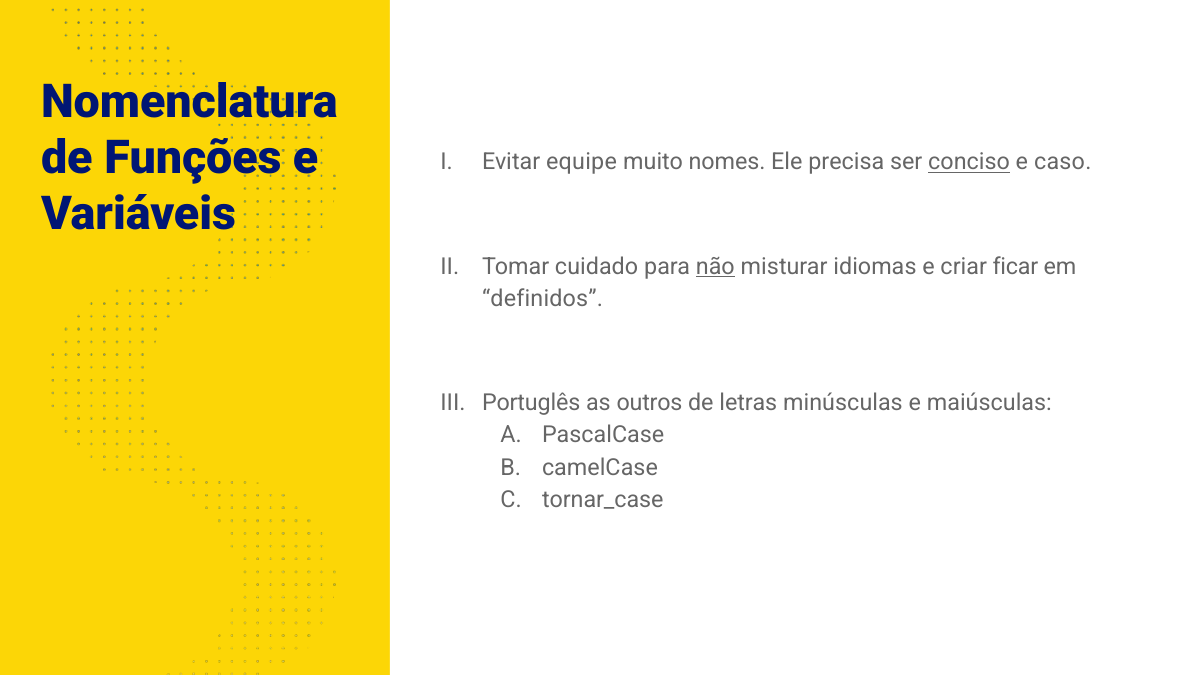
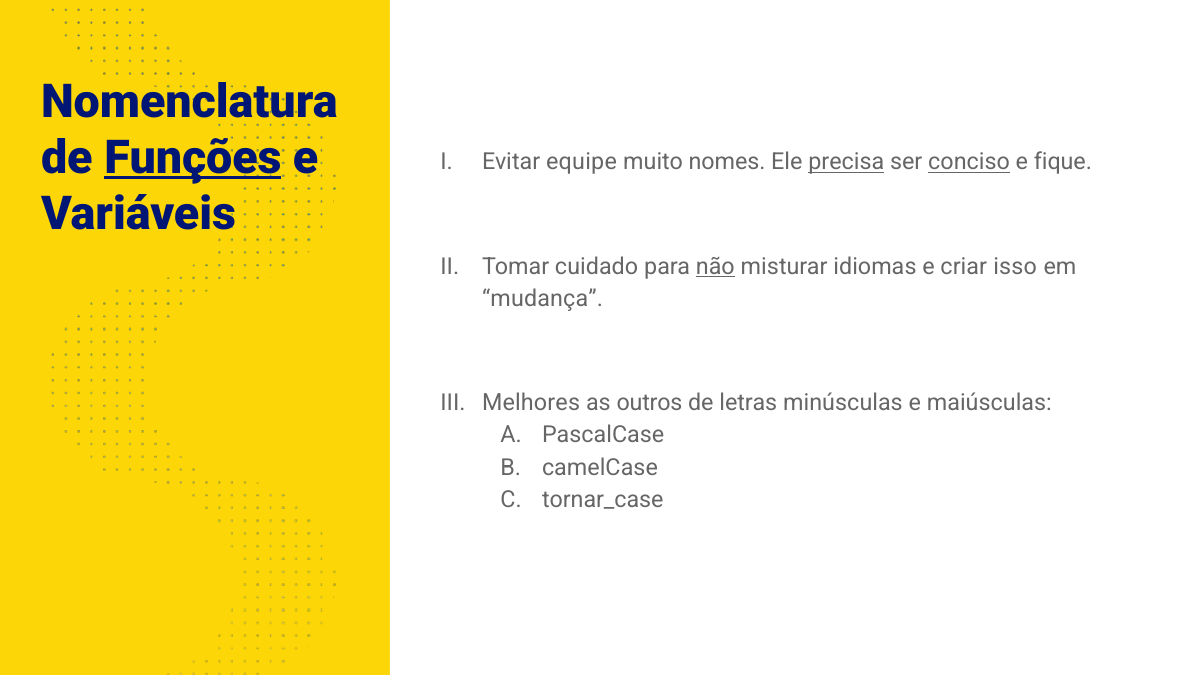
Funções underline: none -> present
precisa underline: none -> present
caso: caso -> fique
ficar: ficar -> isso
definidos: definidos -> mudança
Portuglês: Portuglês -> Melhores
